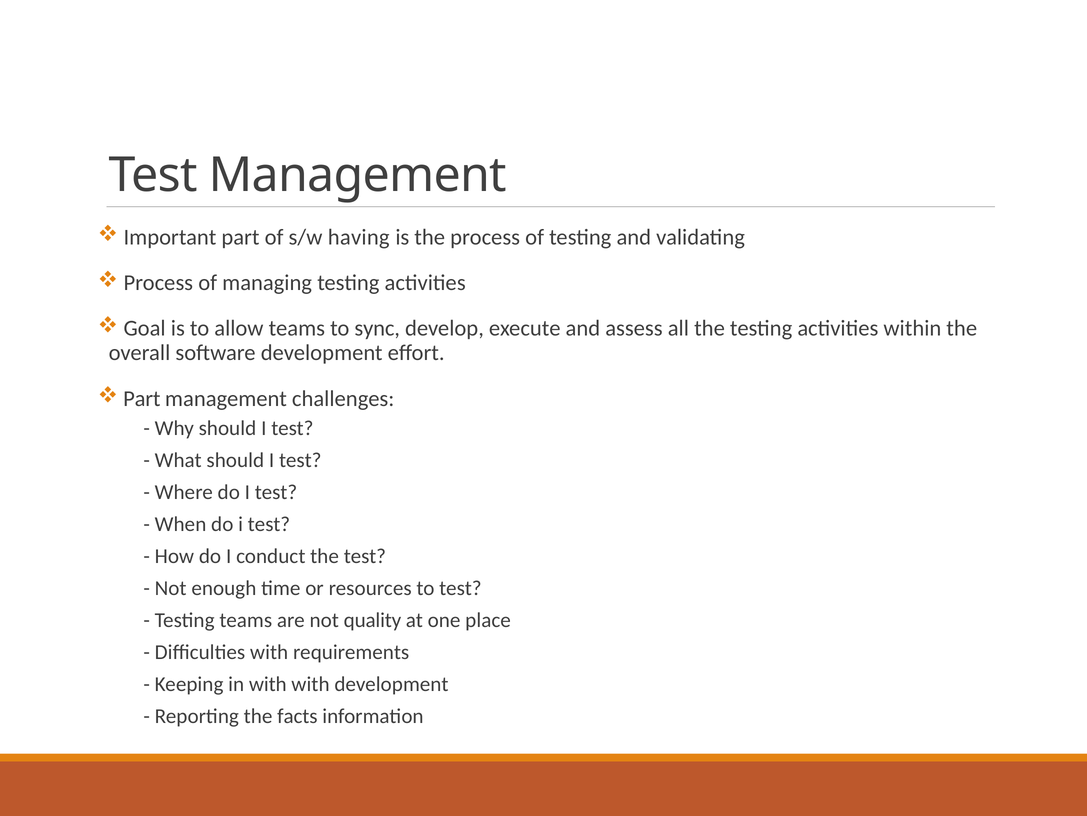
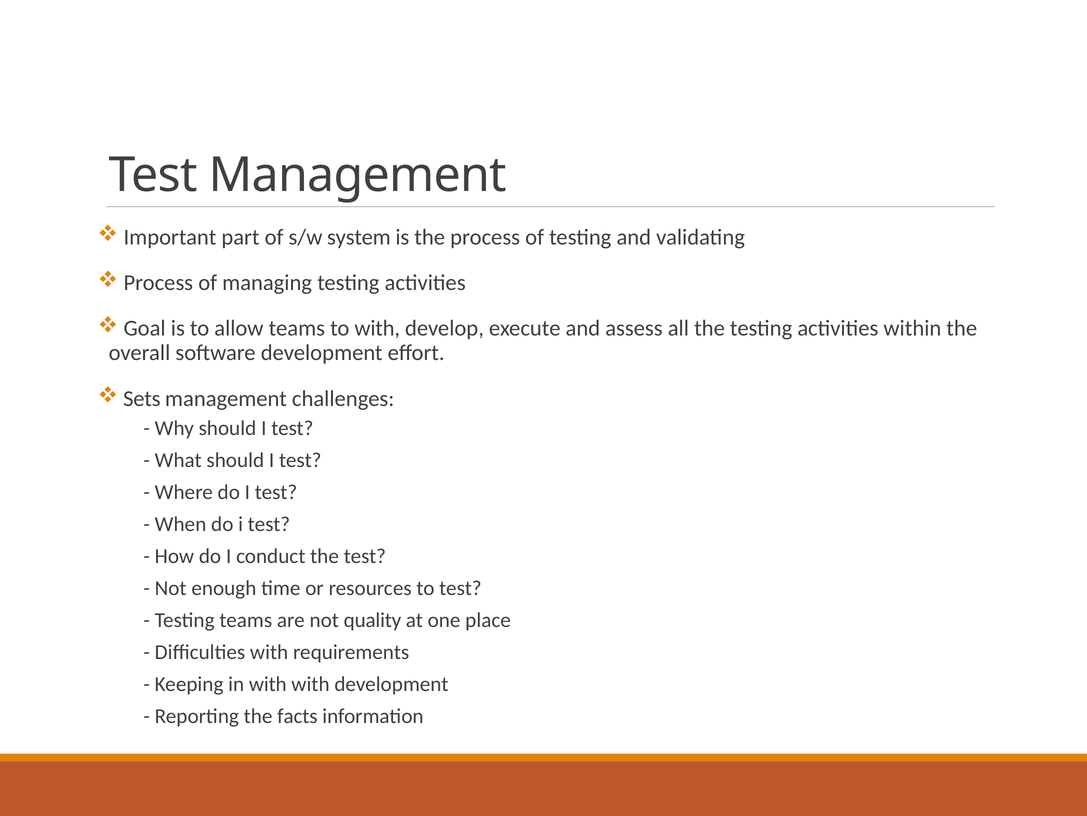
having: having -> system
to sync: sync -> with
Part at (142, 398): Part -> Sets
